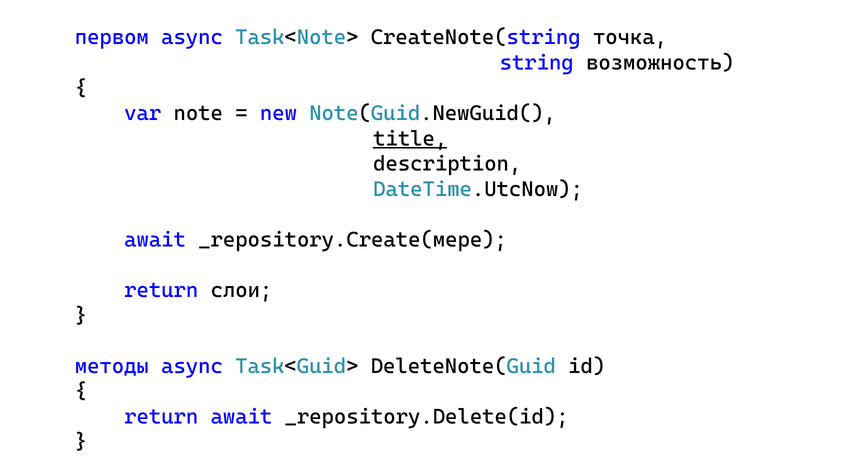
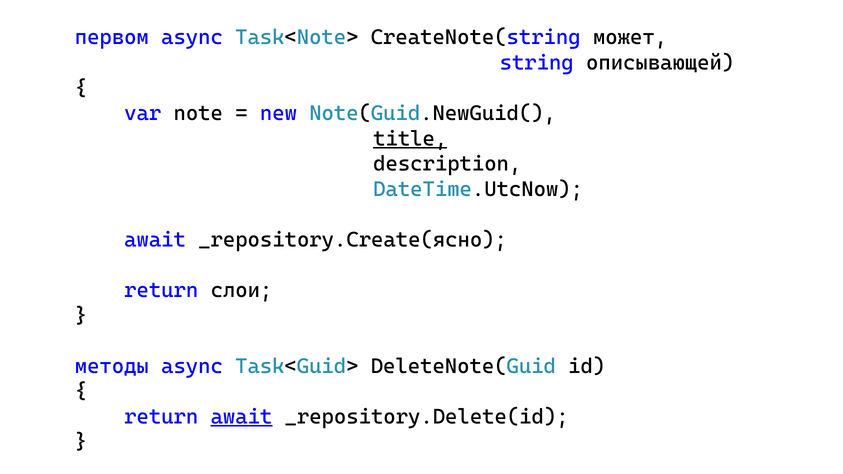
точка: точка -> может
возможность: возможность -> описывающей
_repository.Create(мере: _repository.Create(мере -> _repository.Create(ясно
await at (241, 417) underline: none -> present
